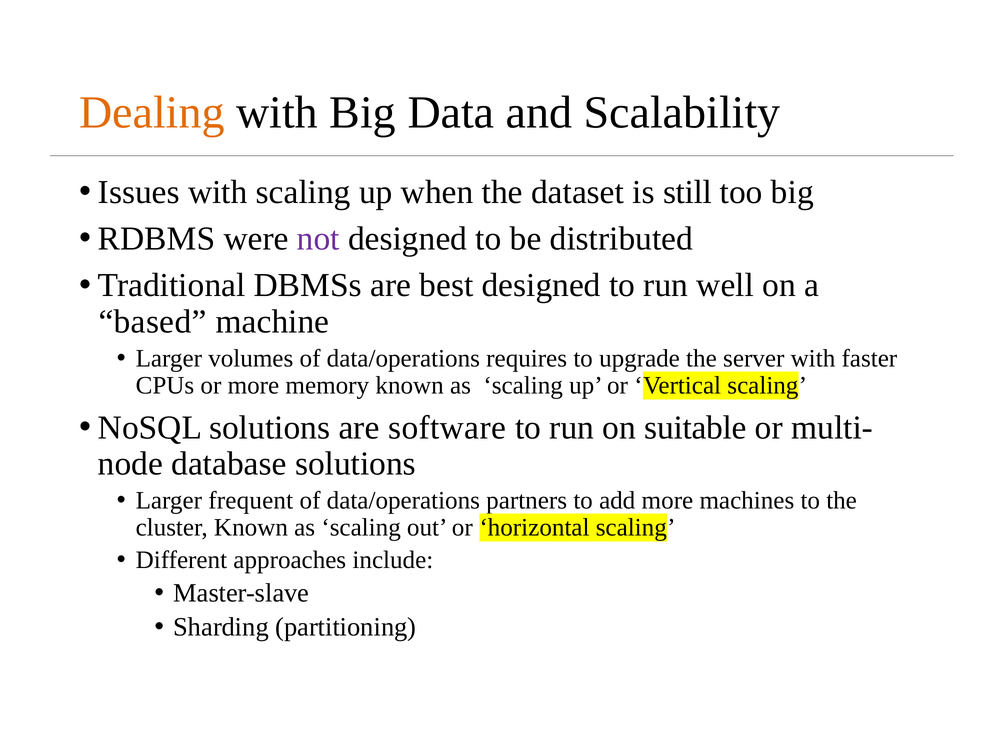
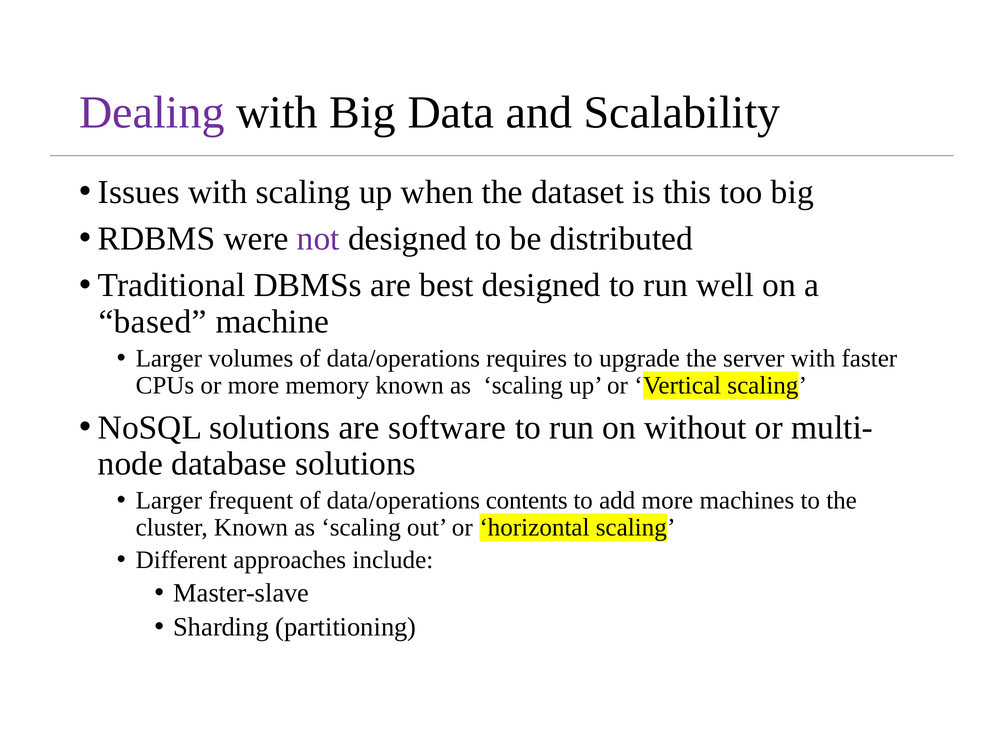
Dealing colour: orange -> purple
still: still -> this
suitable: suitable -> without
partners: partners -> contents
